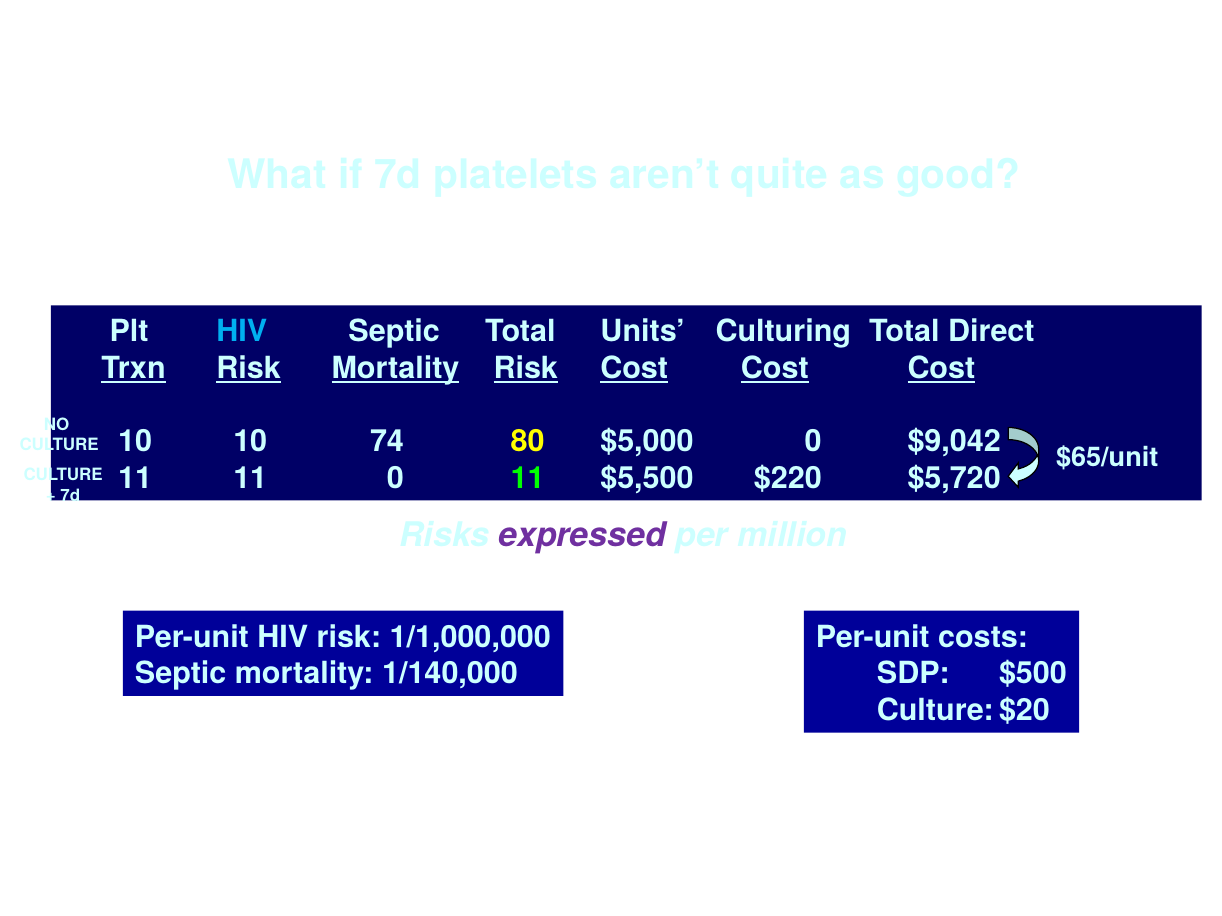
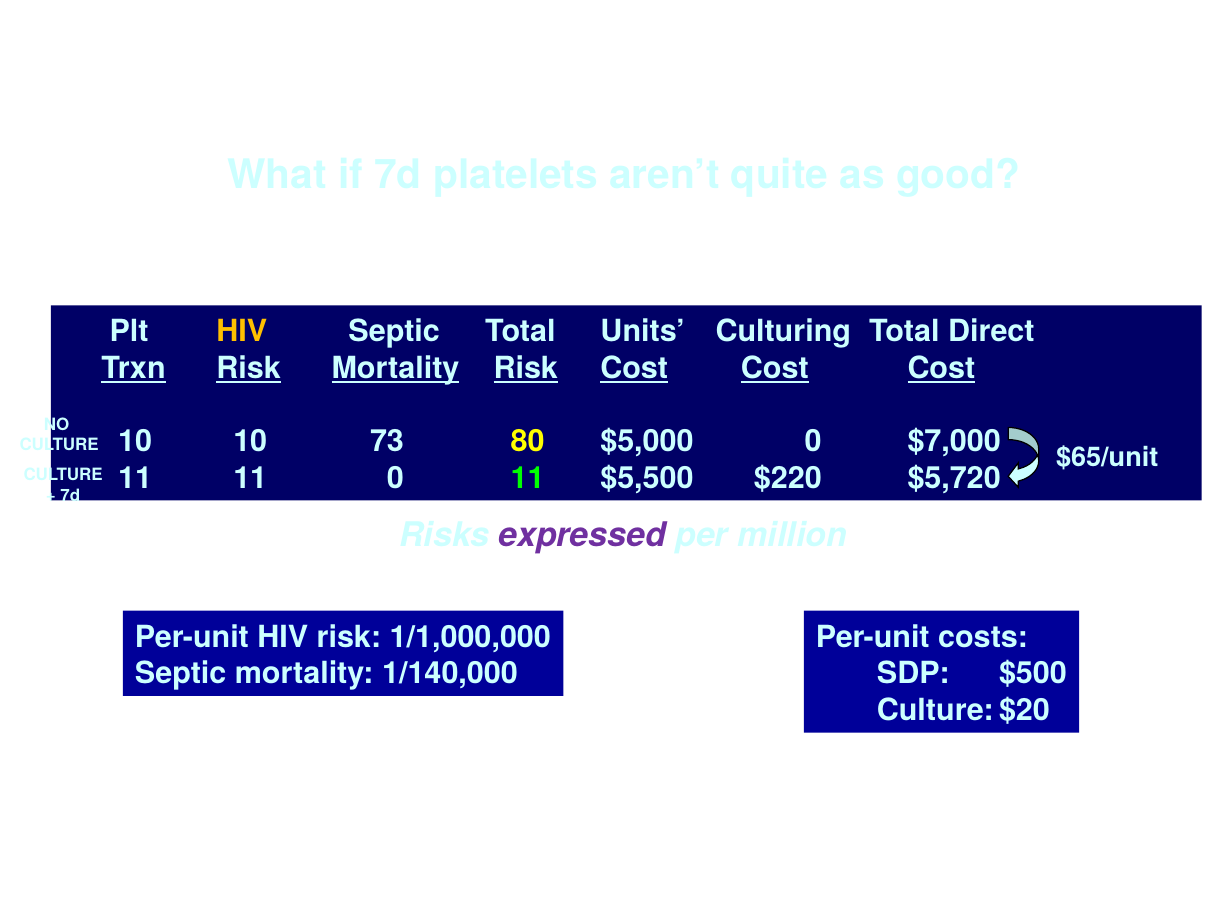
HIV at (242, 332) colour: light blue -> yellow
74: 74 -> 73
$9,042: $9,042 -> $7,000
